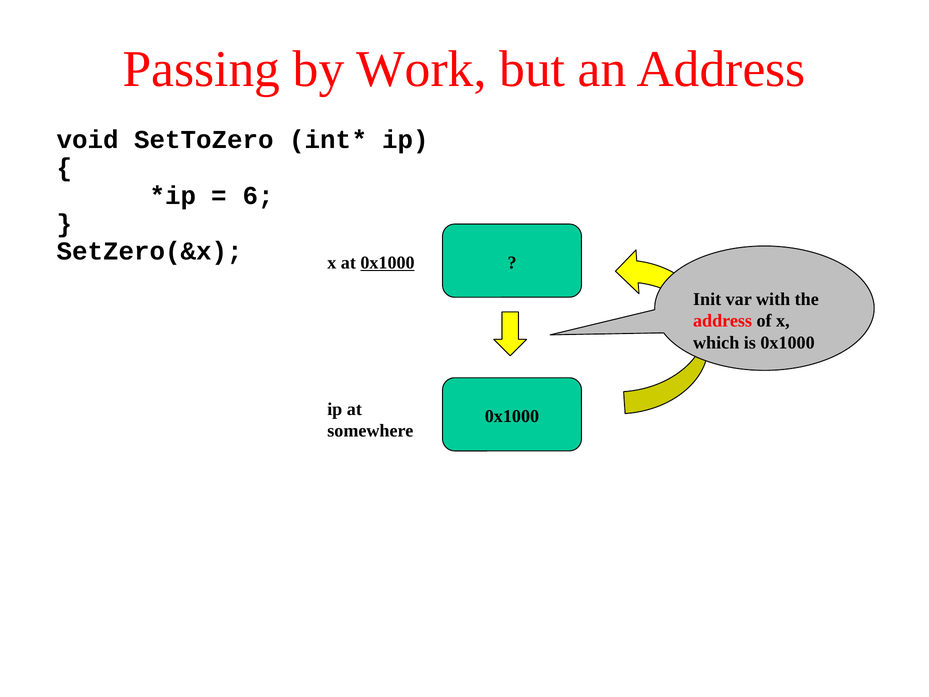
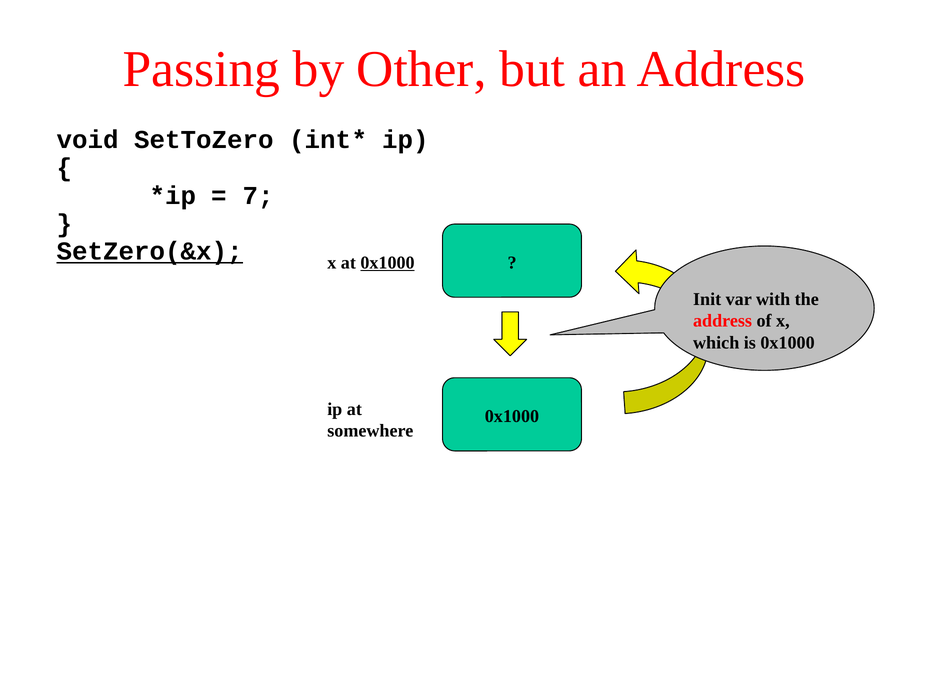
Work: Work -> Other
6: 6 -> 7
SetZero(&x underline: none -> present
